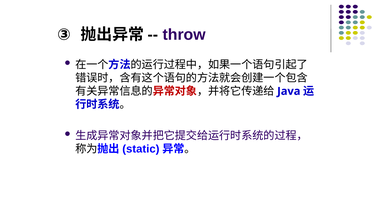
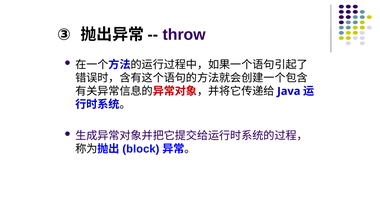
static: static -> block
